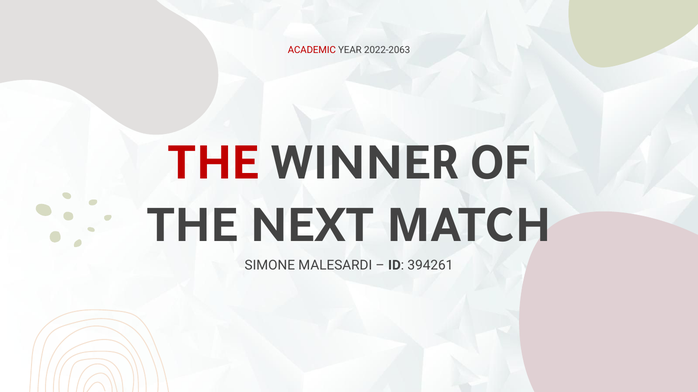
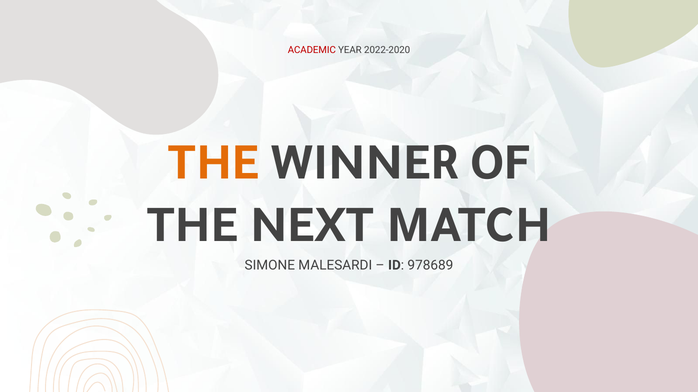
2022-2063: 2022-2063 -> 2022-2020
THE at (213, 162) colour: red -> orange
394261: 394261 -> 978689
